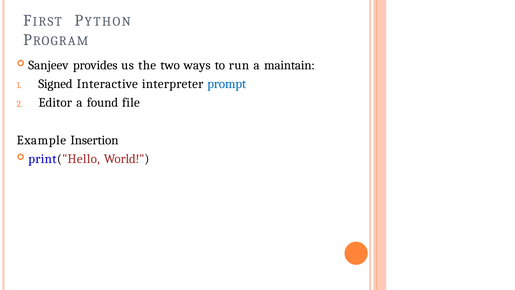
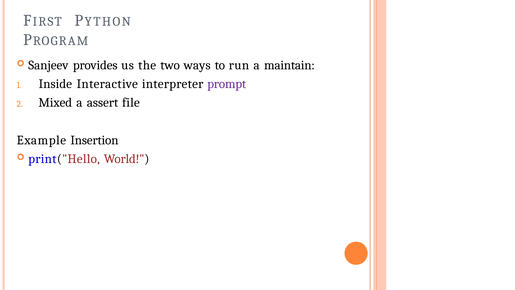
Signed: Signed -> Inside
prompt colour: blue -> purple
Editor: Editor -> Mixed
found: found -> assert
